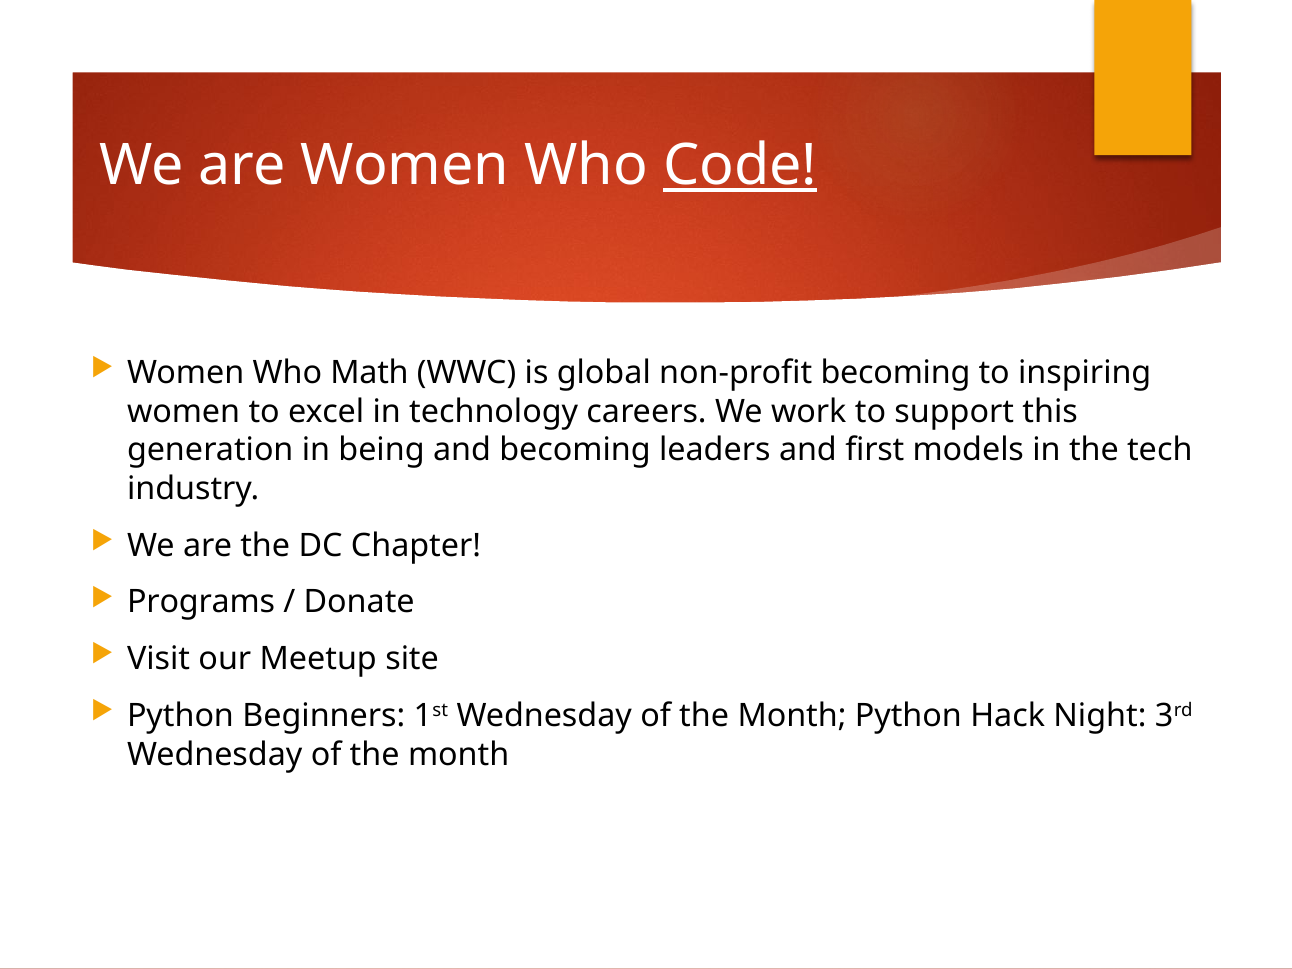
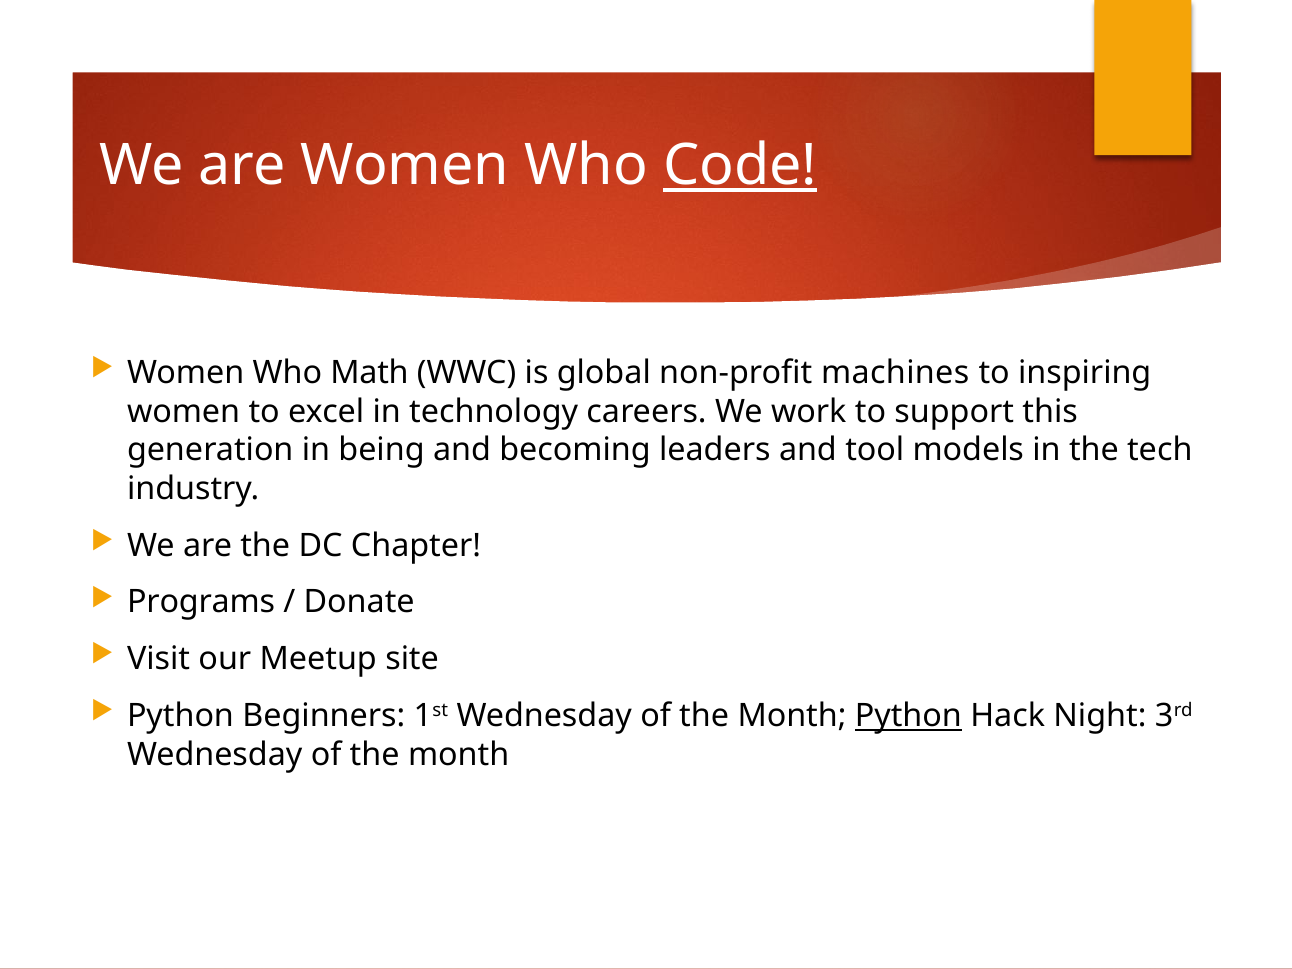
non-profit becoming: becoming -> machines
first: first -> tool
Python at (908, 716) underline: none -> present
